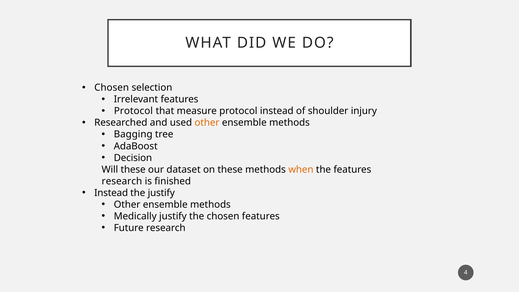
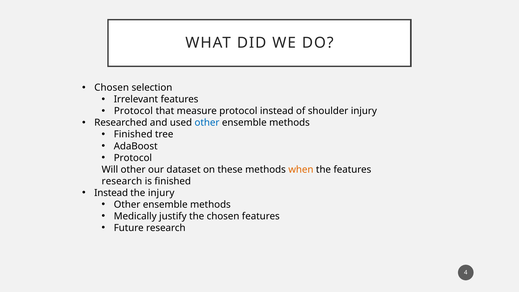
other at (207, 123) colour: orange -> blue
Bagging at (133, 134): Bagging -> Finished
Decision at (133, 158): Decision -> Protocol
Will these: these -> other
the justify: justify -> injury
